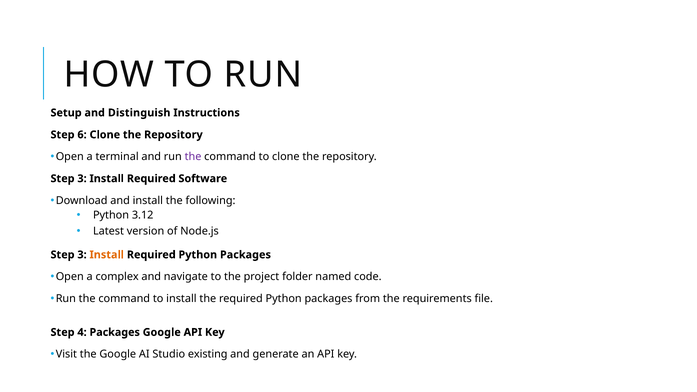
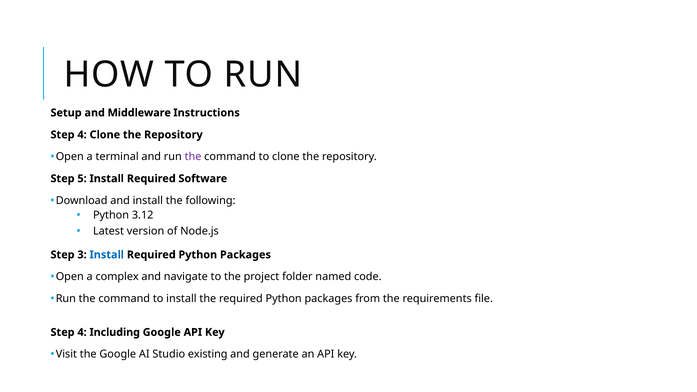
Distinguish: Distinguish -> Middleware
6 at (82, 135): 6 -> 4
3 at (82, 179): 3 -> 5
Install at (107, 255) colour: orange -> blue
4 Packages: Packages -> Including
